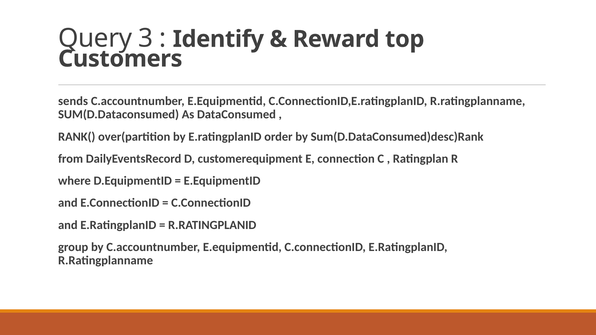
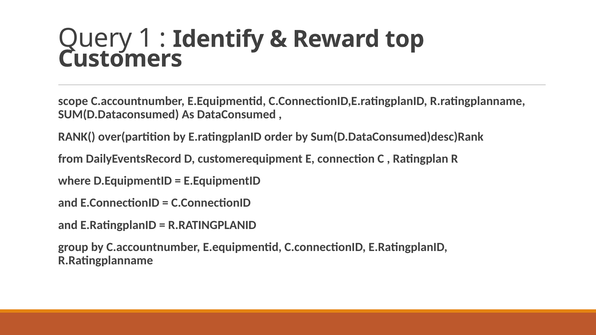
3: 3 -> 1
sends: sends -> scope
